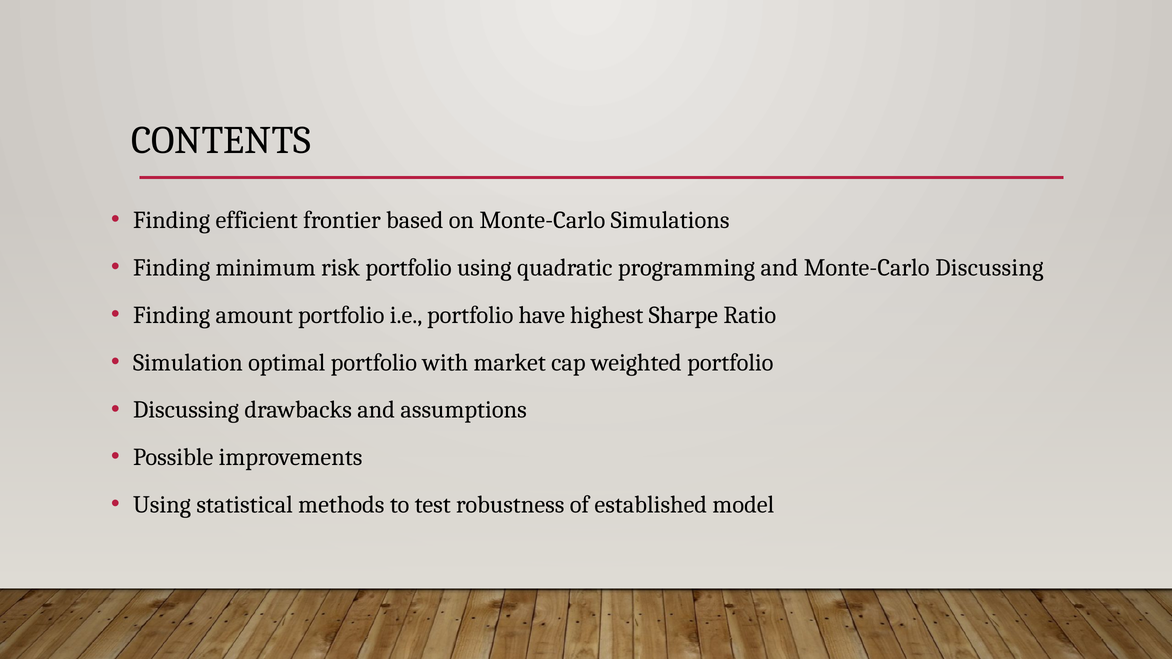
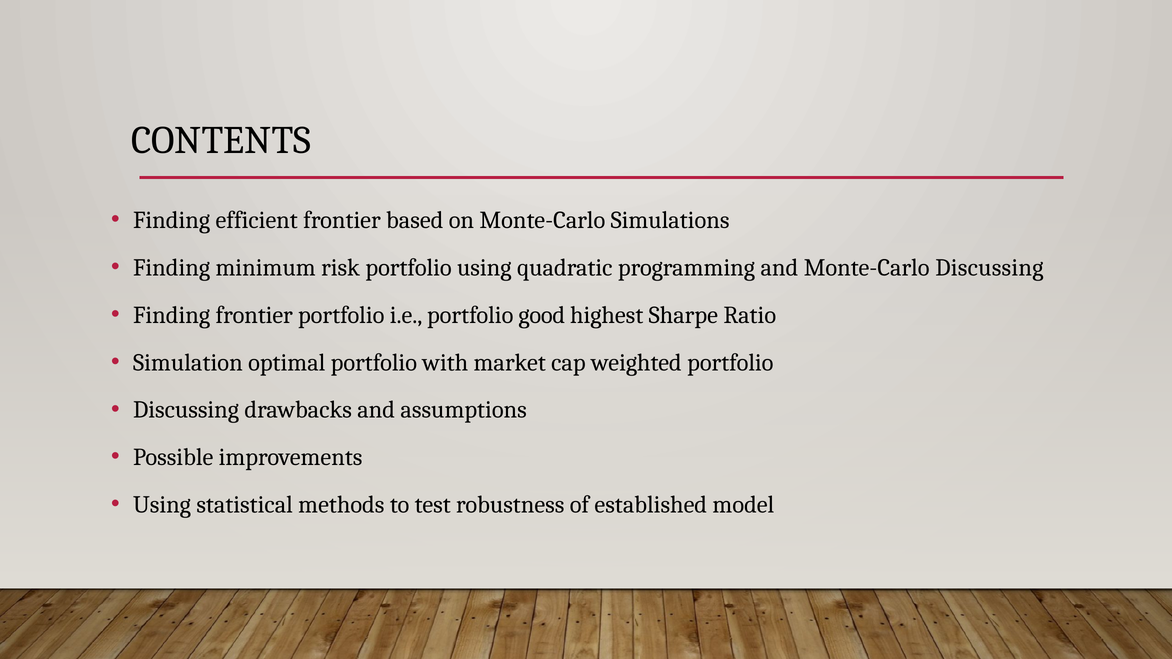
Finding amount: amount -> frontier
have: have -> good
